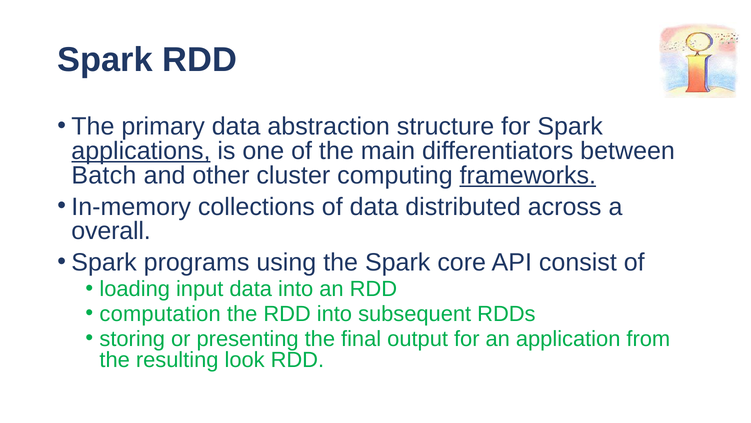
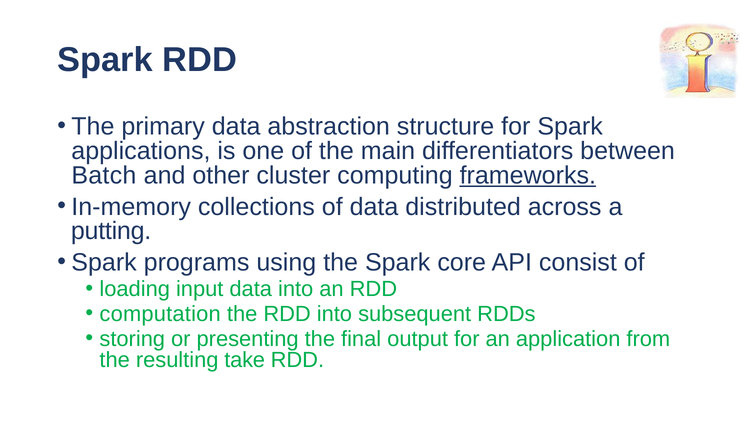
applications underline: present -> none
overall: overall -> putting
look: look -> take
